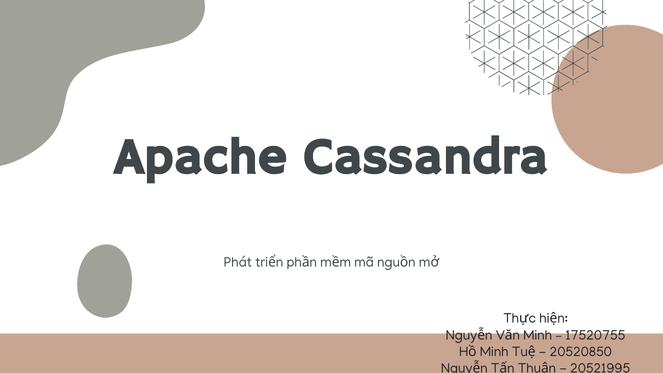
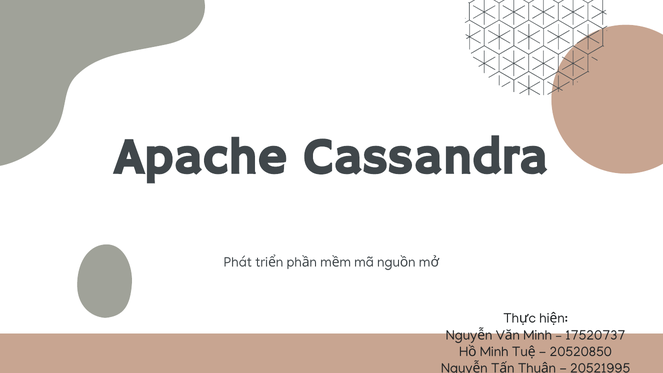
17520755: 17520755 -> 17520737
